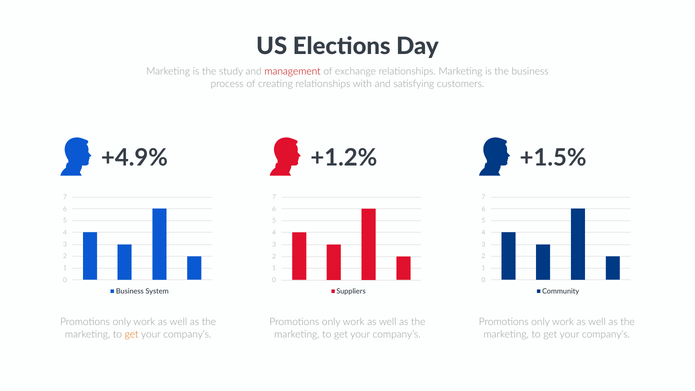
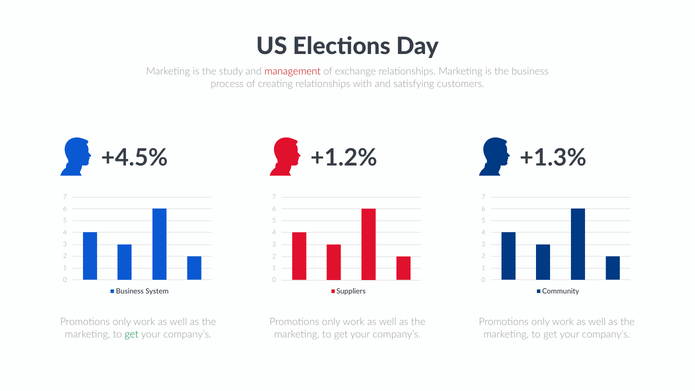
+4.9%: +4.9% -> +4.5%
+1.5%: +1.5% -> +1.3%
get at (132, 334) colour: orange -> green
